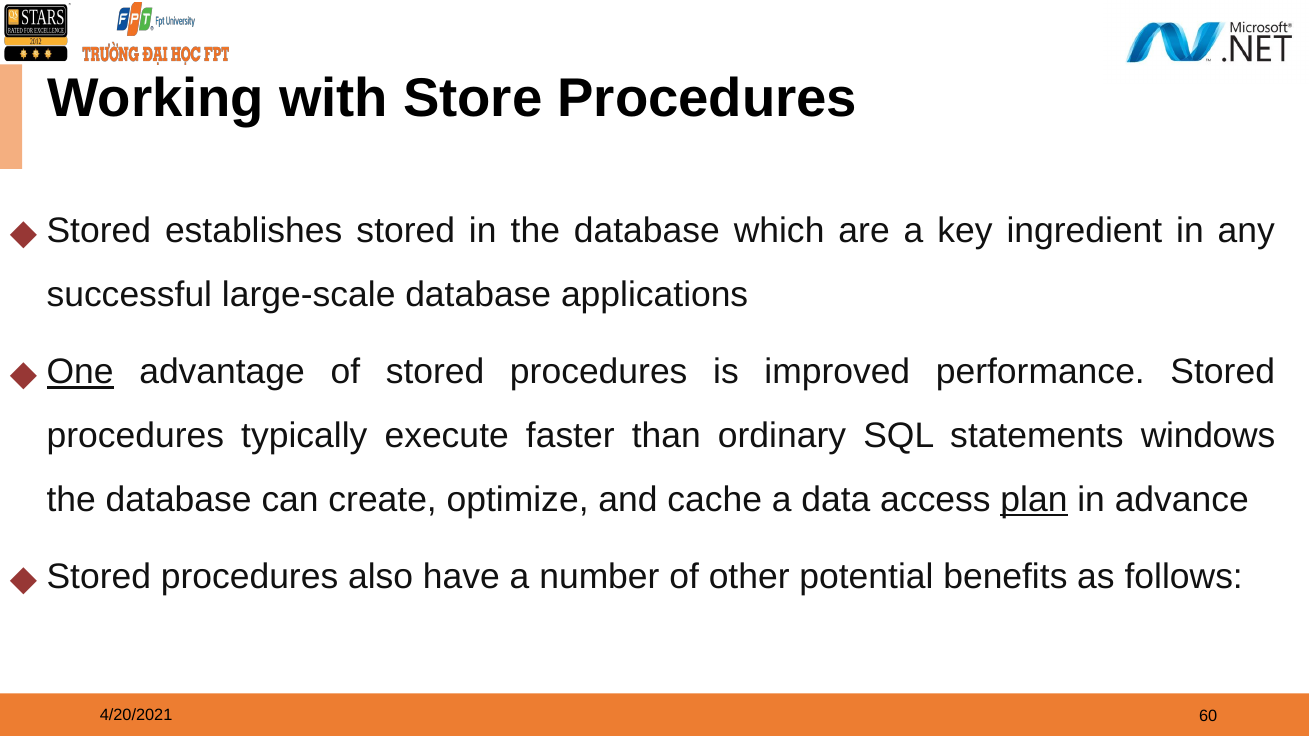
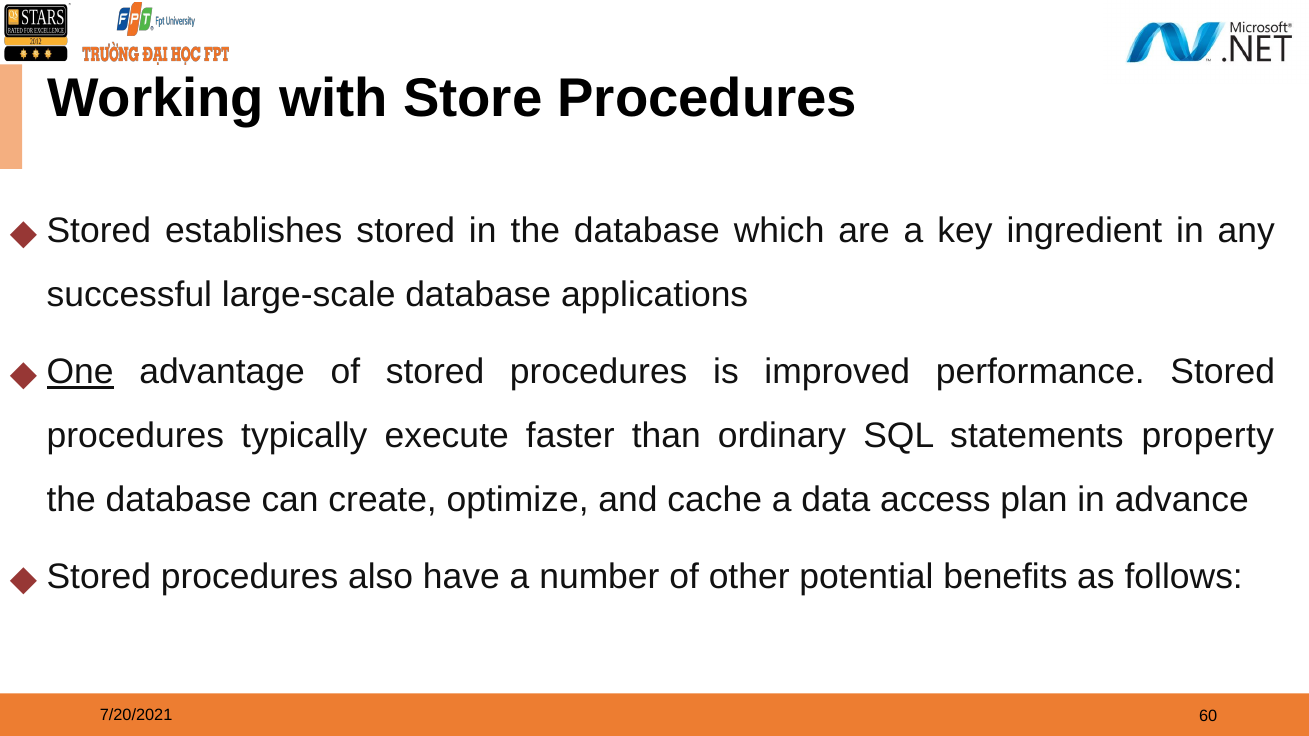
windows: windows -> property
plan underline: present -> none
4/20/2021: 4/20/2021 -> 7/20/2021
